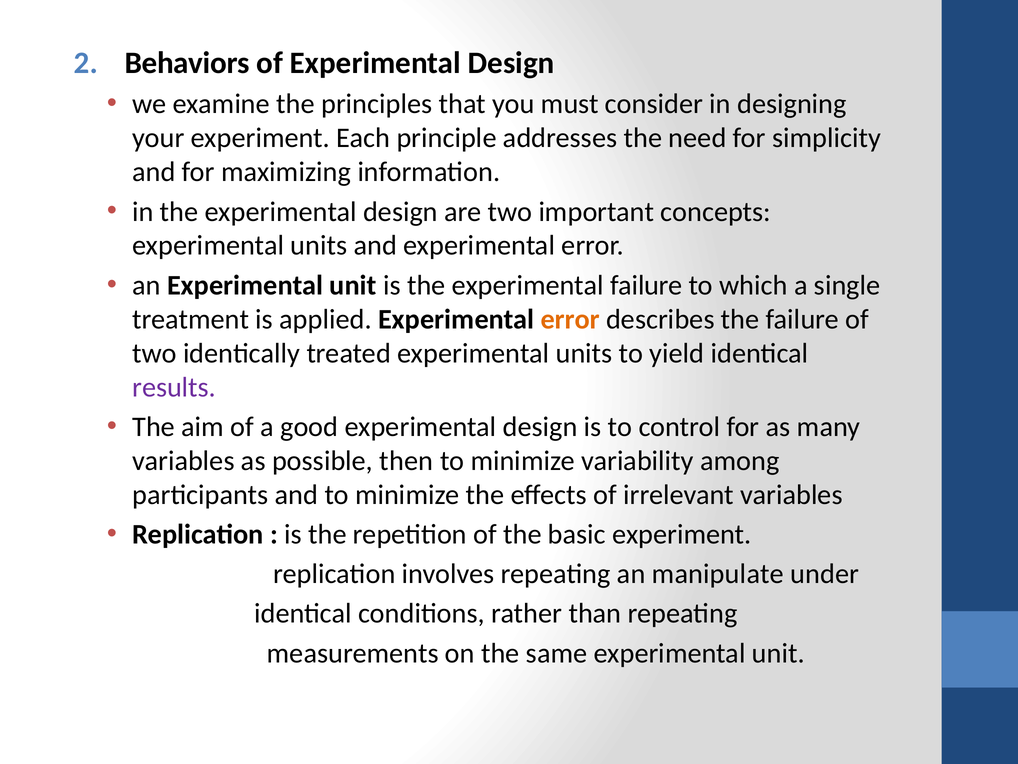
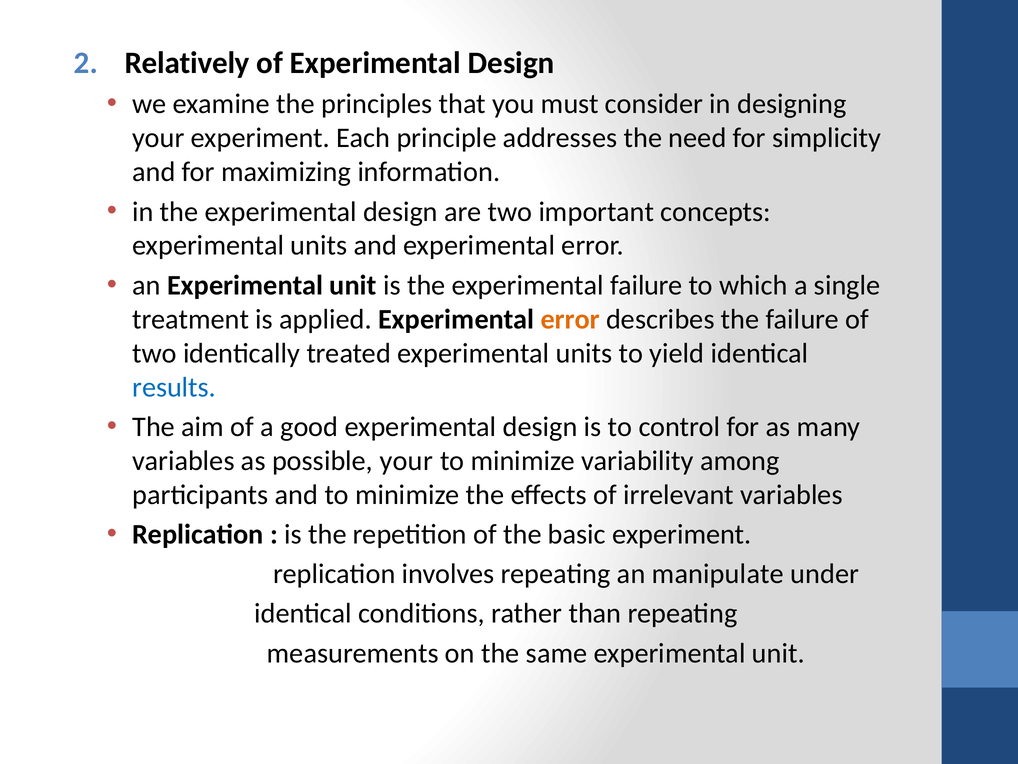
Behaviors: Behaviors -> Relatively
results colour: purple -> blue
possible then: then -> your
